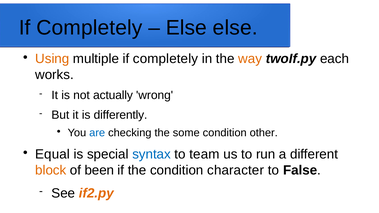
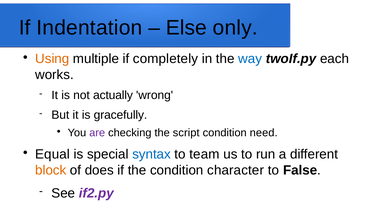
Completely at (89, 28): Completely -> Indentation
Else else: else -> only
way colour: orange -> blue
differently: differently -> gracefully
are colour: blue -> purple
some: some -> script
other: other -> need
been: been -> does
if2.py colour: orange -> purple
